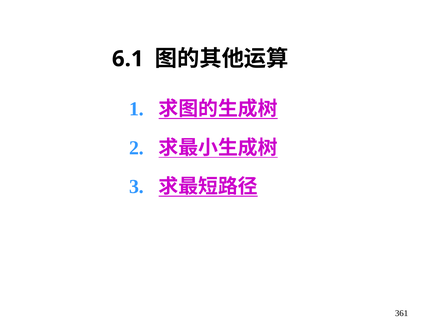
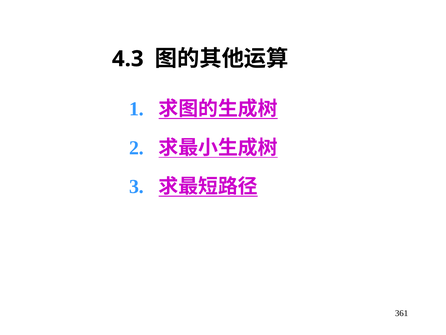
6.1: 6.1 -> 4.3
